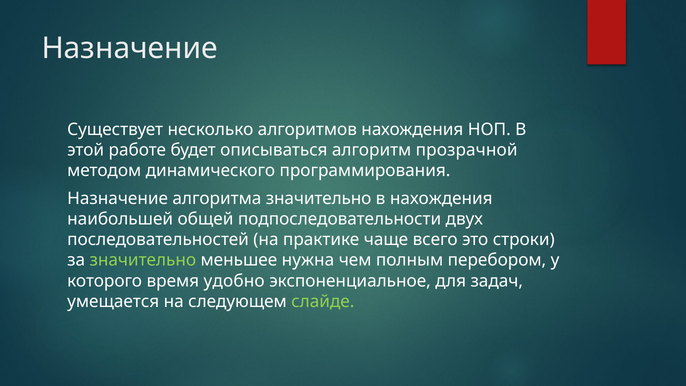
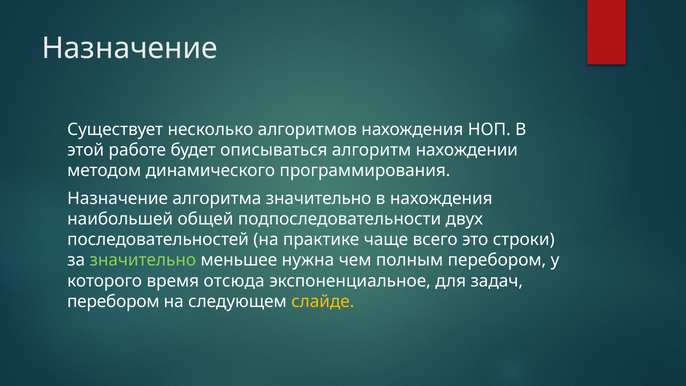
прозрачной: прозрачной -> нахождении
удобно: удобно -> отсюда
умещается at (113, 301): умещается -> перебором
слайде colour: light green -> yellow
